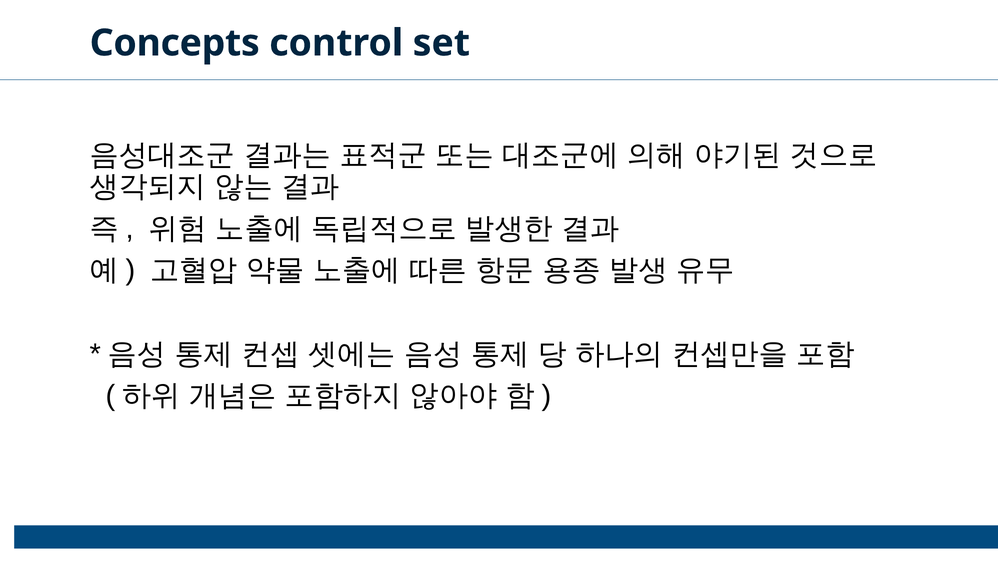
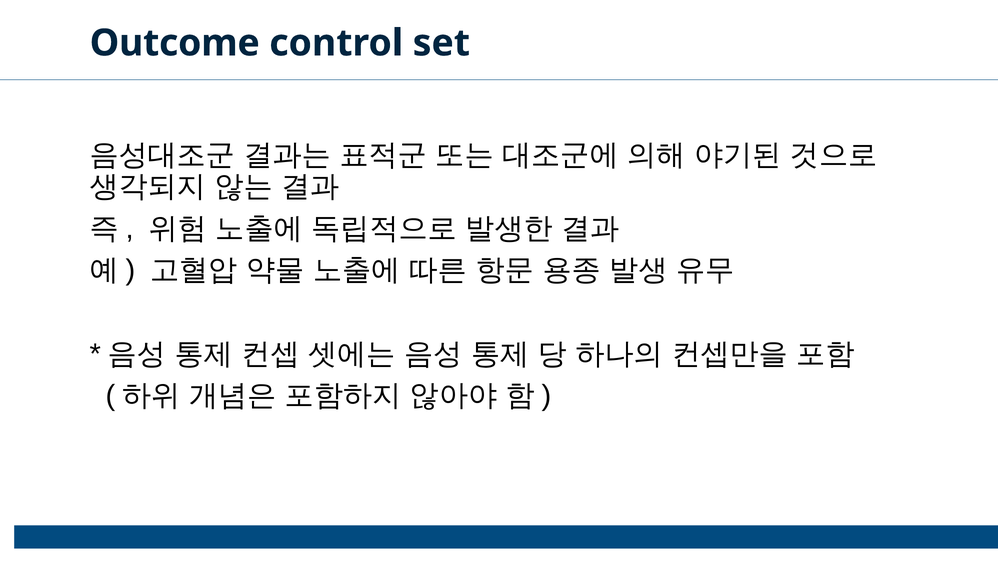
Concepts: Concepts -> Outcome
